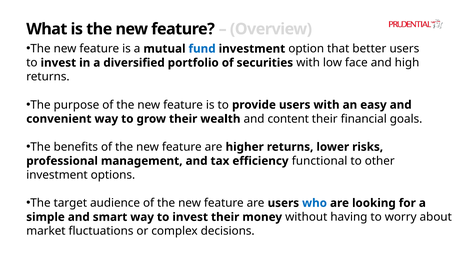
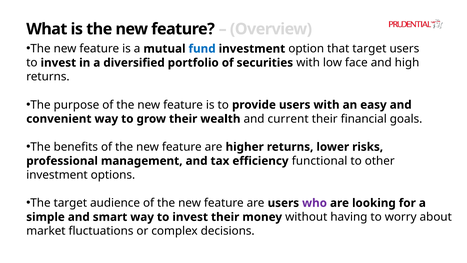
that better: better -> target
content: content -> current
who colour: blue -> purple
